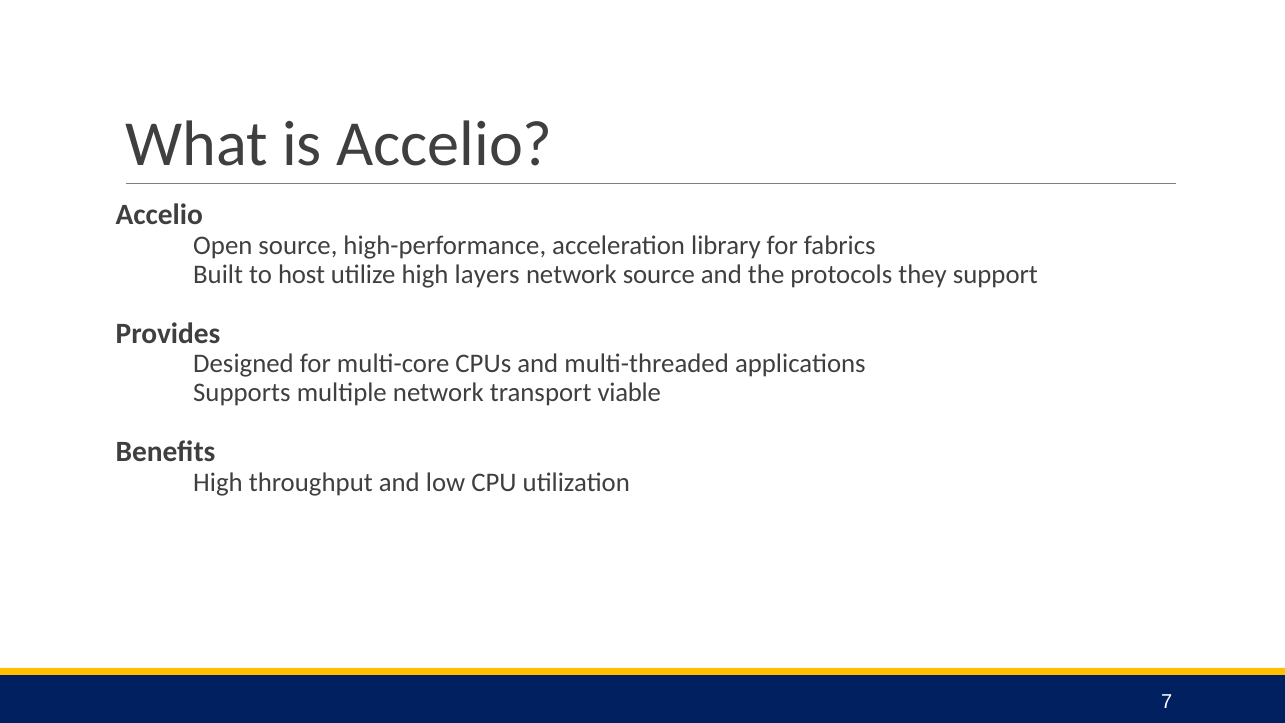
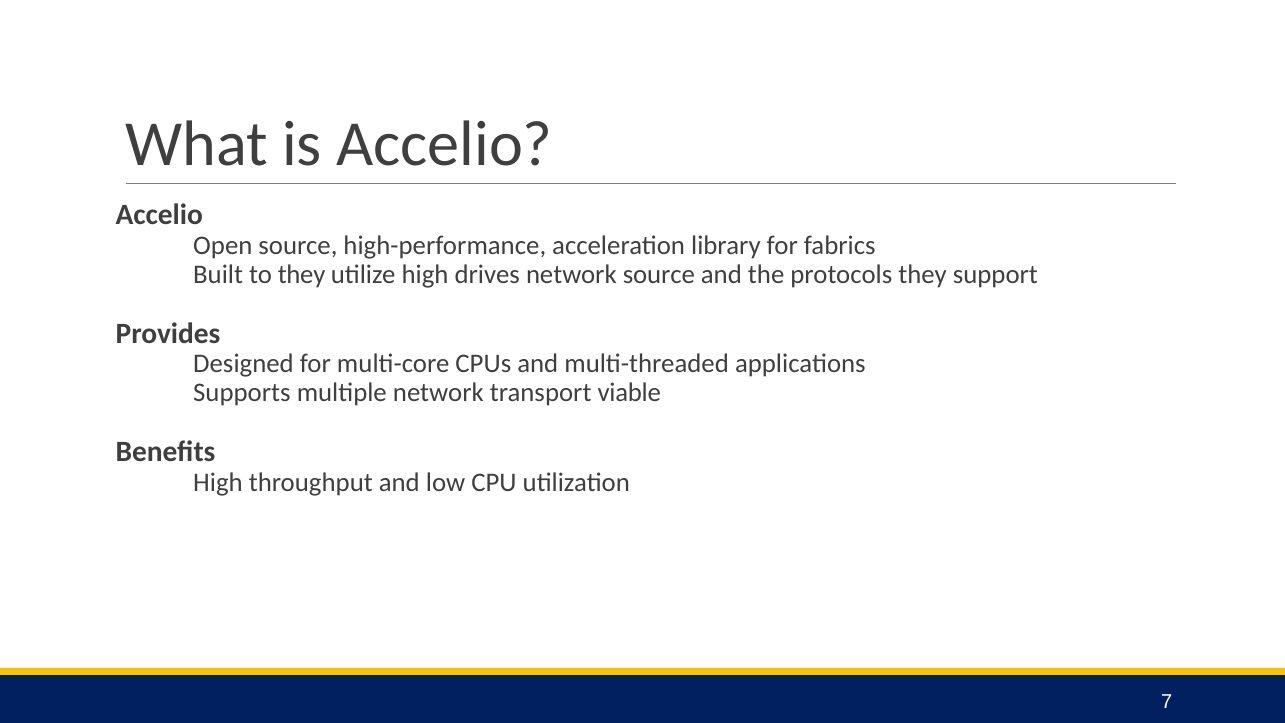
to host: host -> they
layers: layers -> drives
